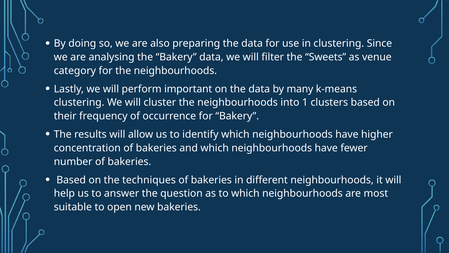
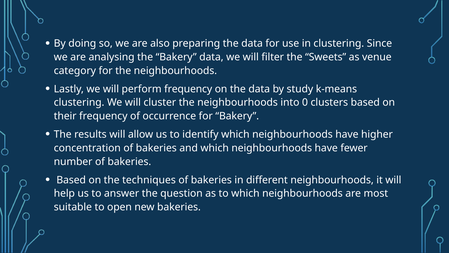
perform important: important -> frequency
many: many -> study
1: 1 -> 0
